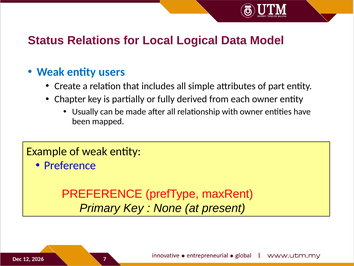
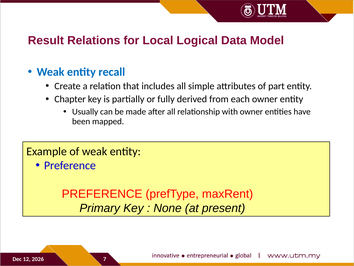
Status: Status -> Result
users: users -> recall
